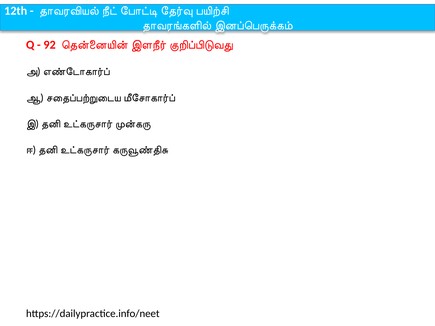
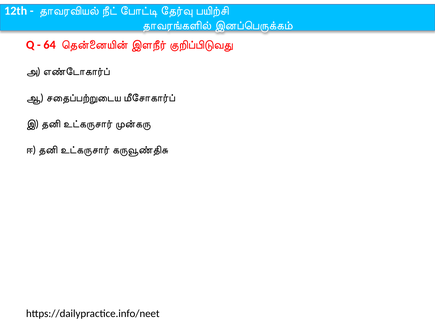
92: 92 -> 64
